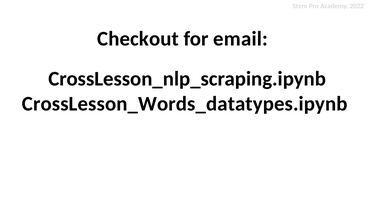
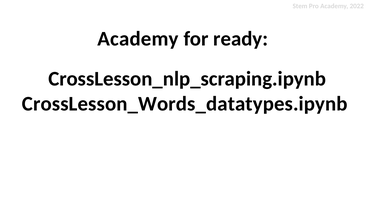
Checkout at (138, 39): Checkout -> Academy
email: email -> ready
